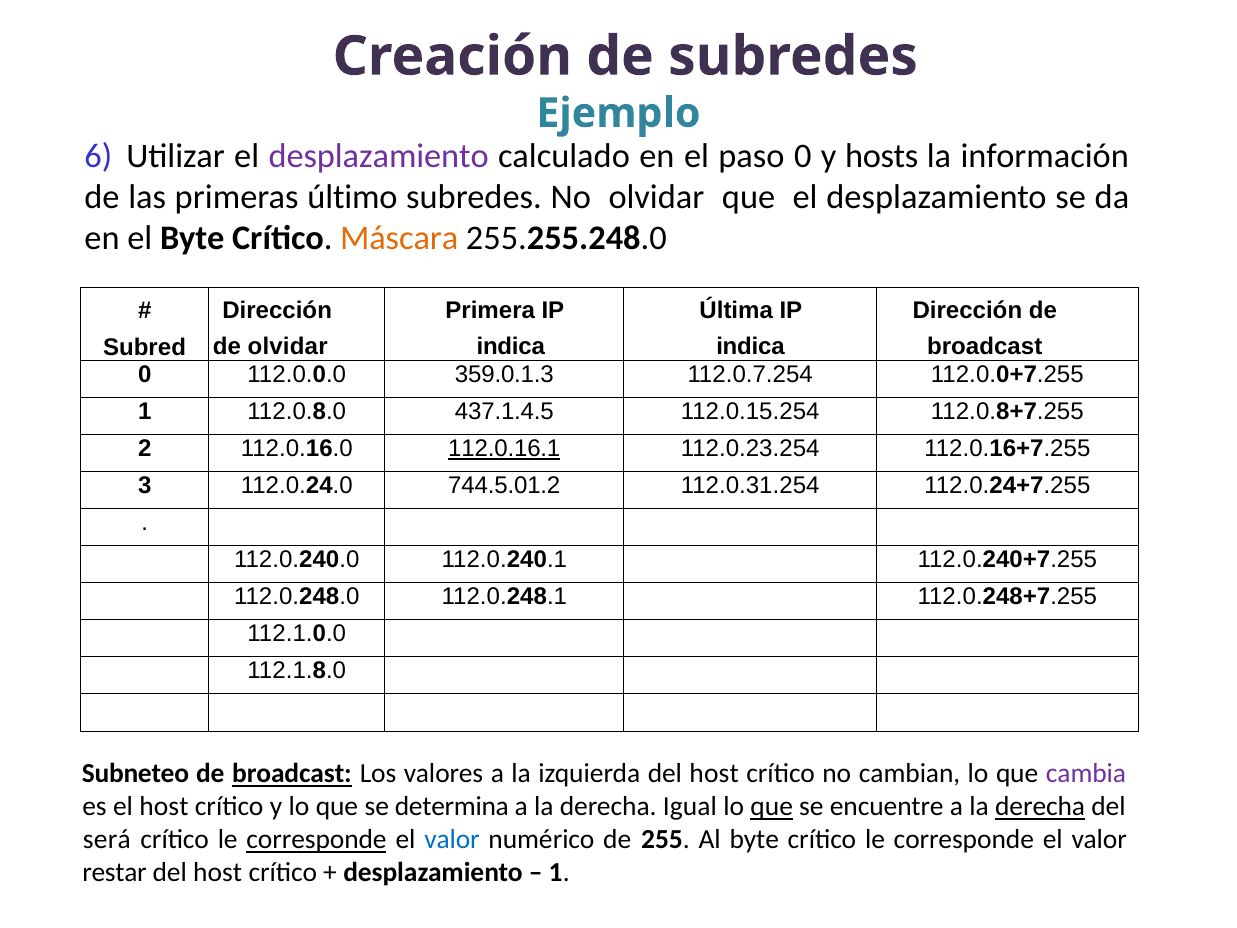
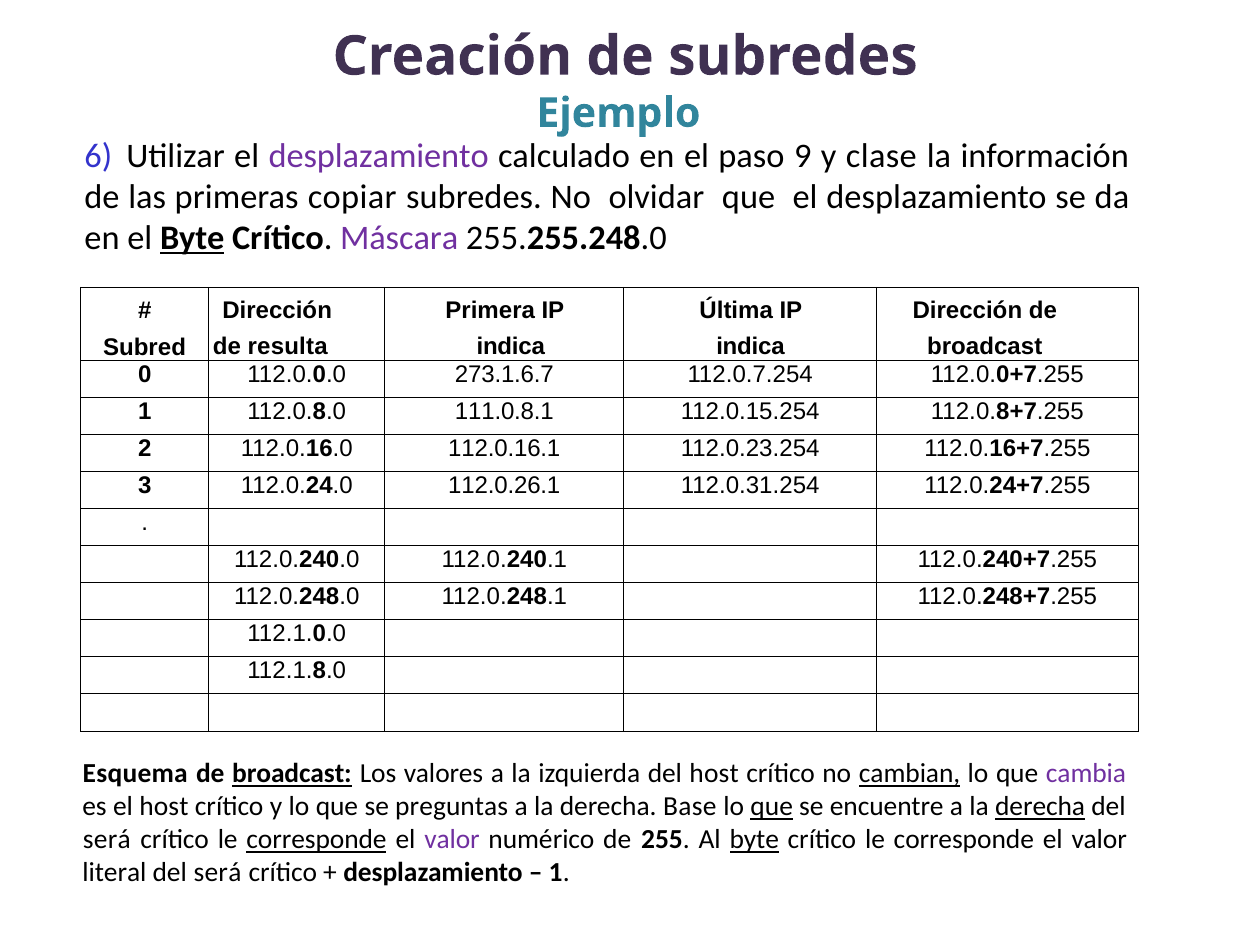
paso 0: 0 -> 9
hosts: hosts -> clase
último: último -> copiar
Byte at (192, 238) underline: none -> present
Máscara colour: orange -> purple
de olvidar: olvidar -> resulta
359.0.1.3: 359.0.1.3 -> 273.1.6.7
437.1.4.5: 437.1.4.5 -> 111.0.8.1
112.0.16.1 underline: present -> none
744.5.01.2: 744.5.01.2 -> 112.0.26.1
Subneteo: Subneteo -> Esquema
cambian underline: none -> present
determina: determina -> preguntas
Igual: Igual -> Base
valor at (452, 840) colour: blue -> purple
byte at (754, 840) underline: none -> present
restar: restar -> literal
host at (218, 873): host -> será
